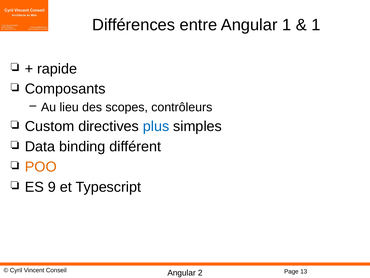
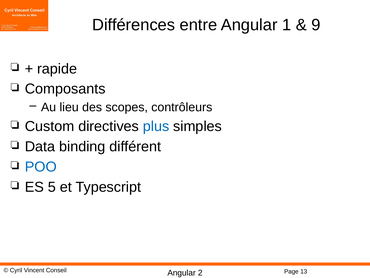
1 at (316, 25): 1 -> 9
POO colour: orange -> blue
9: 9 -> 5
